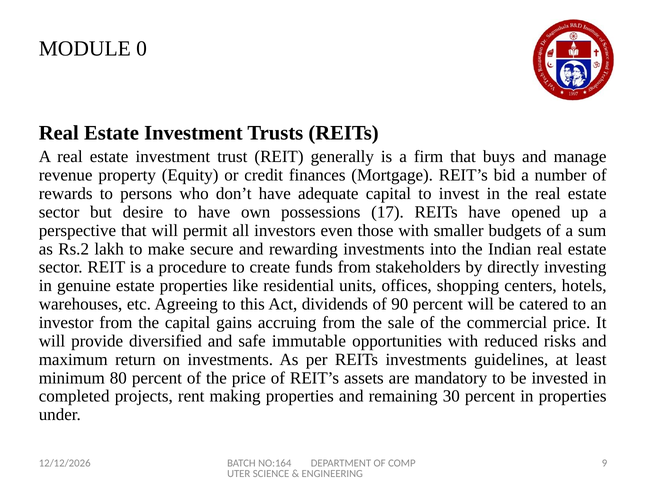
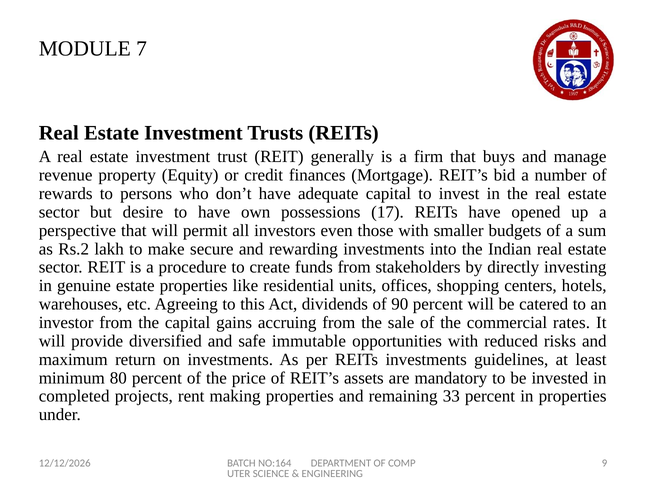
0: 0 -> 7
commercial price: price -> rates
30: 30 -> 33
